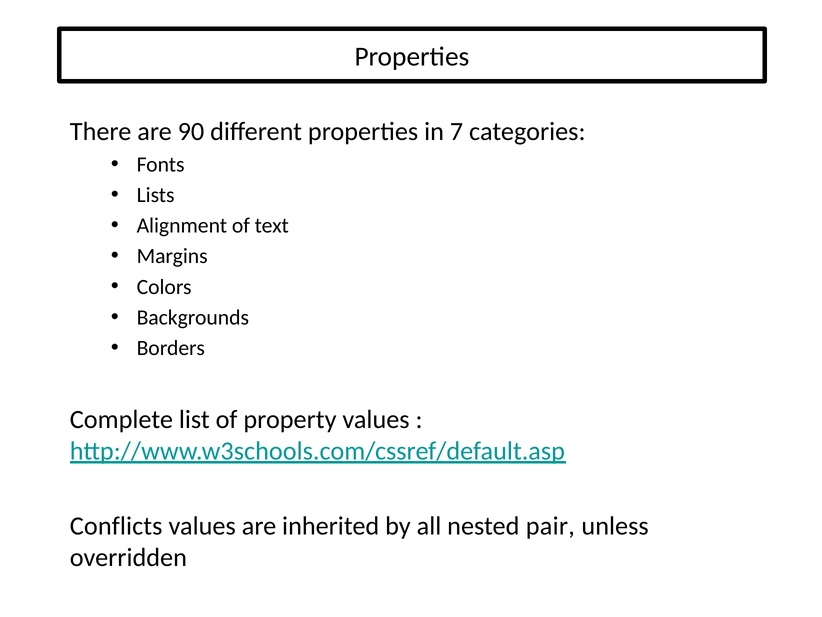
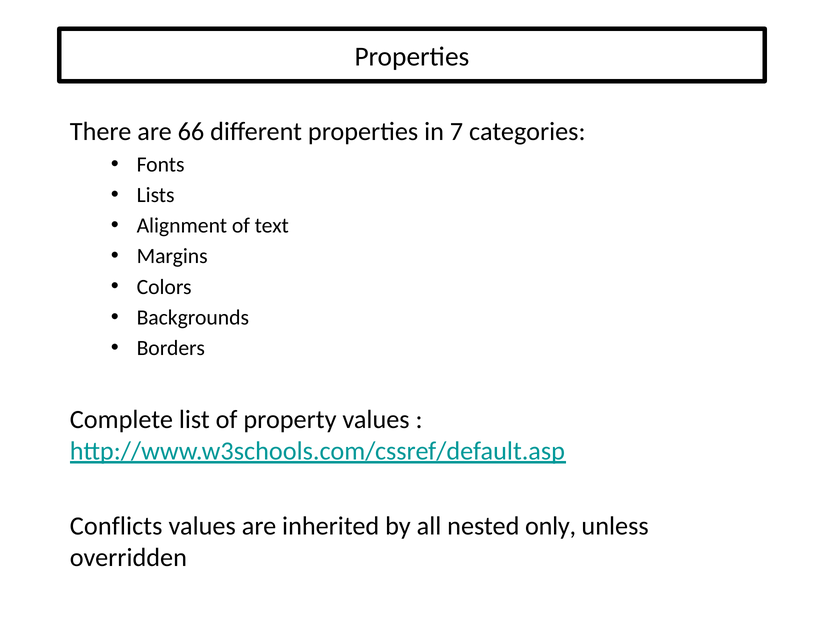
90: 90 -> 66
pair: pair -> only
